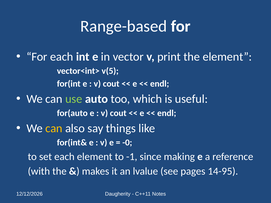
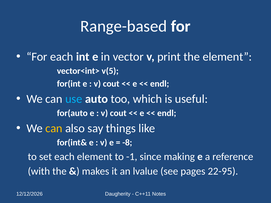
use colour: light green -> light blue
-0: -0 -> -8
14-95: 14-95 -> 22-95
